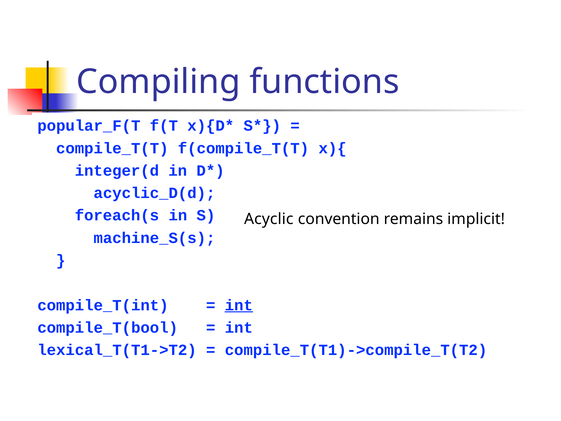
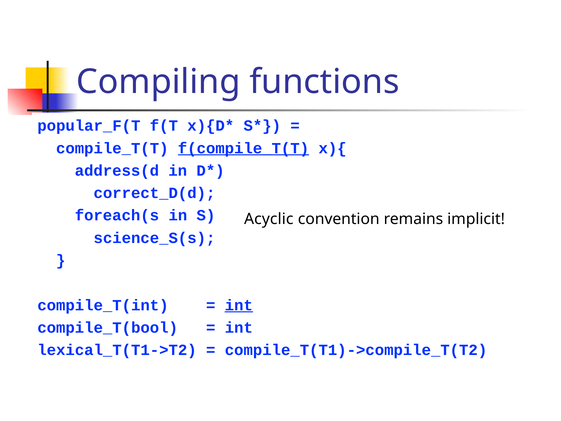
f(compile_T(T underline: none -> present
integer(d: integer(d -> address(d
acyclic_D(d: acyclic_D(d -> correct_D(d
machine_S(s: machine_S(s -> science_S(s
